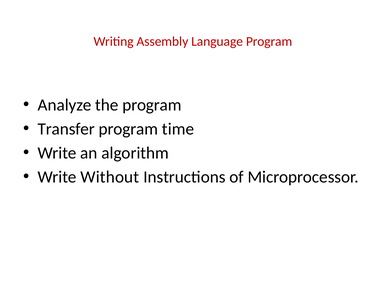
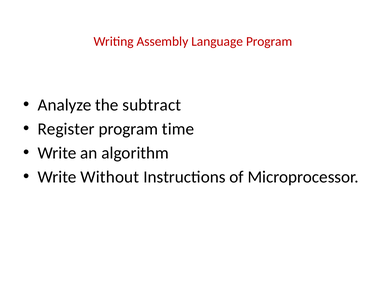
the program: program -> subtract
Transfer: Transfer -> Register
